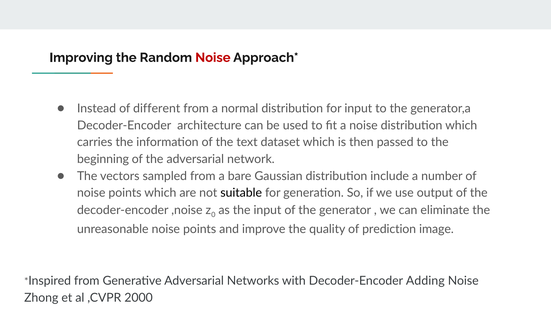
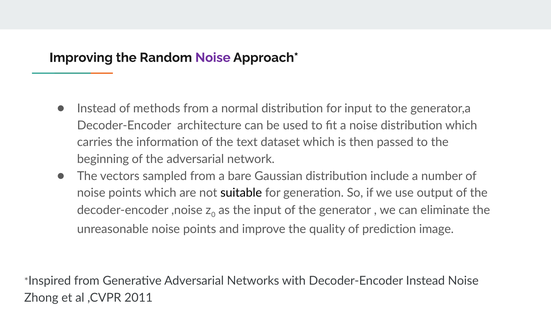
Noise at (213, 58) colour: red -> purple
different: different -> methods
Decoder-Encoder Adding: Adding -> Instead
2000: 2000 -> 2011
